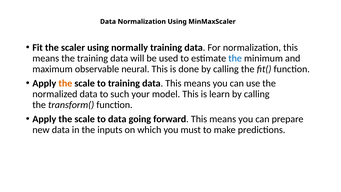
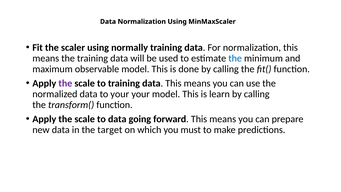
observable neural: neural -> model
the at (65, 83) colour: orange -> purple
to such: such -> your
inputs: inputs -> target
